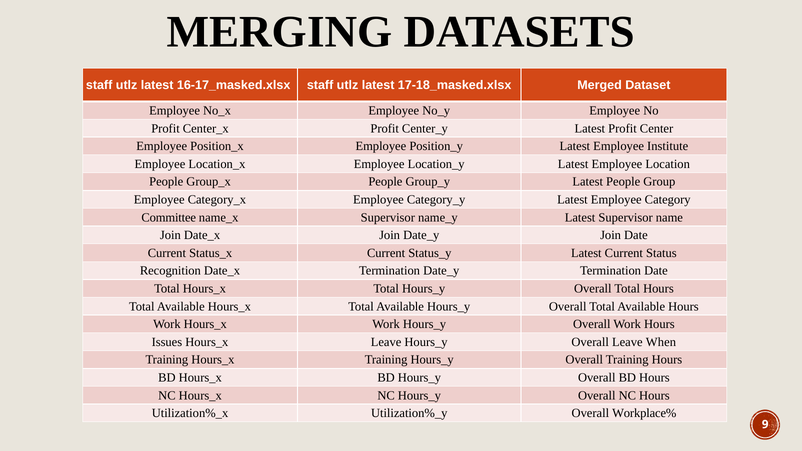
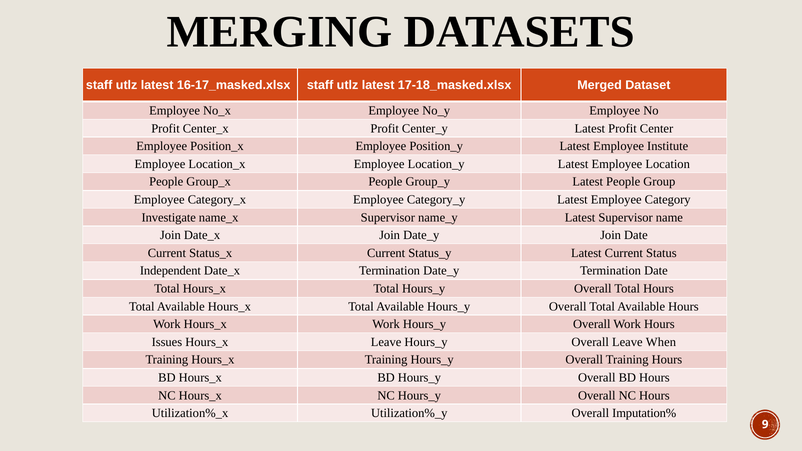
Committee: Committee -> Investigate
Recognition: Recognition -> Independent
Workplace%: Workplace% -> Imputation%
